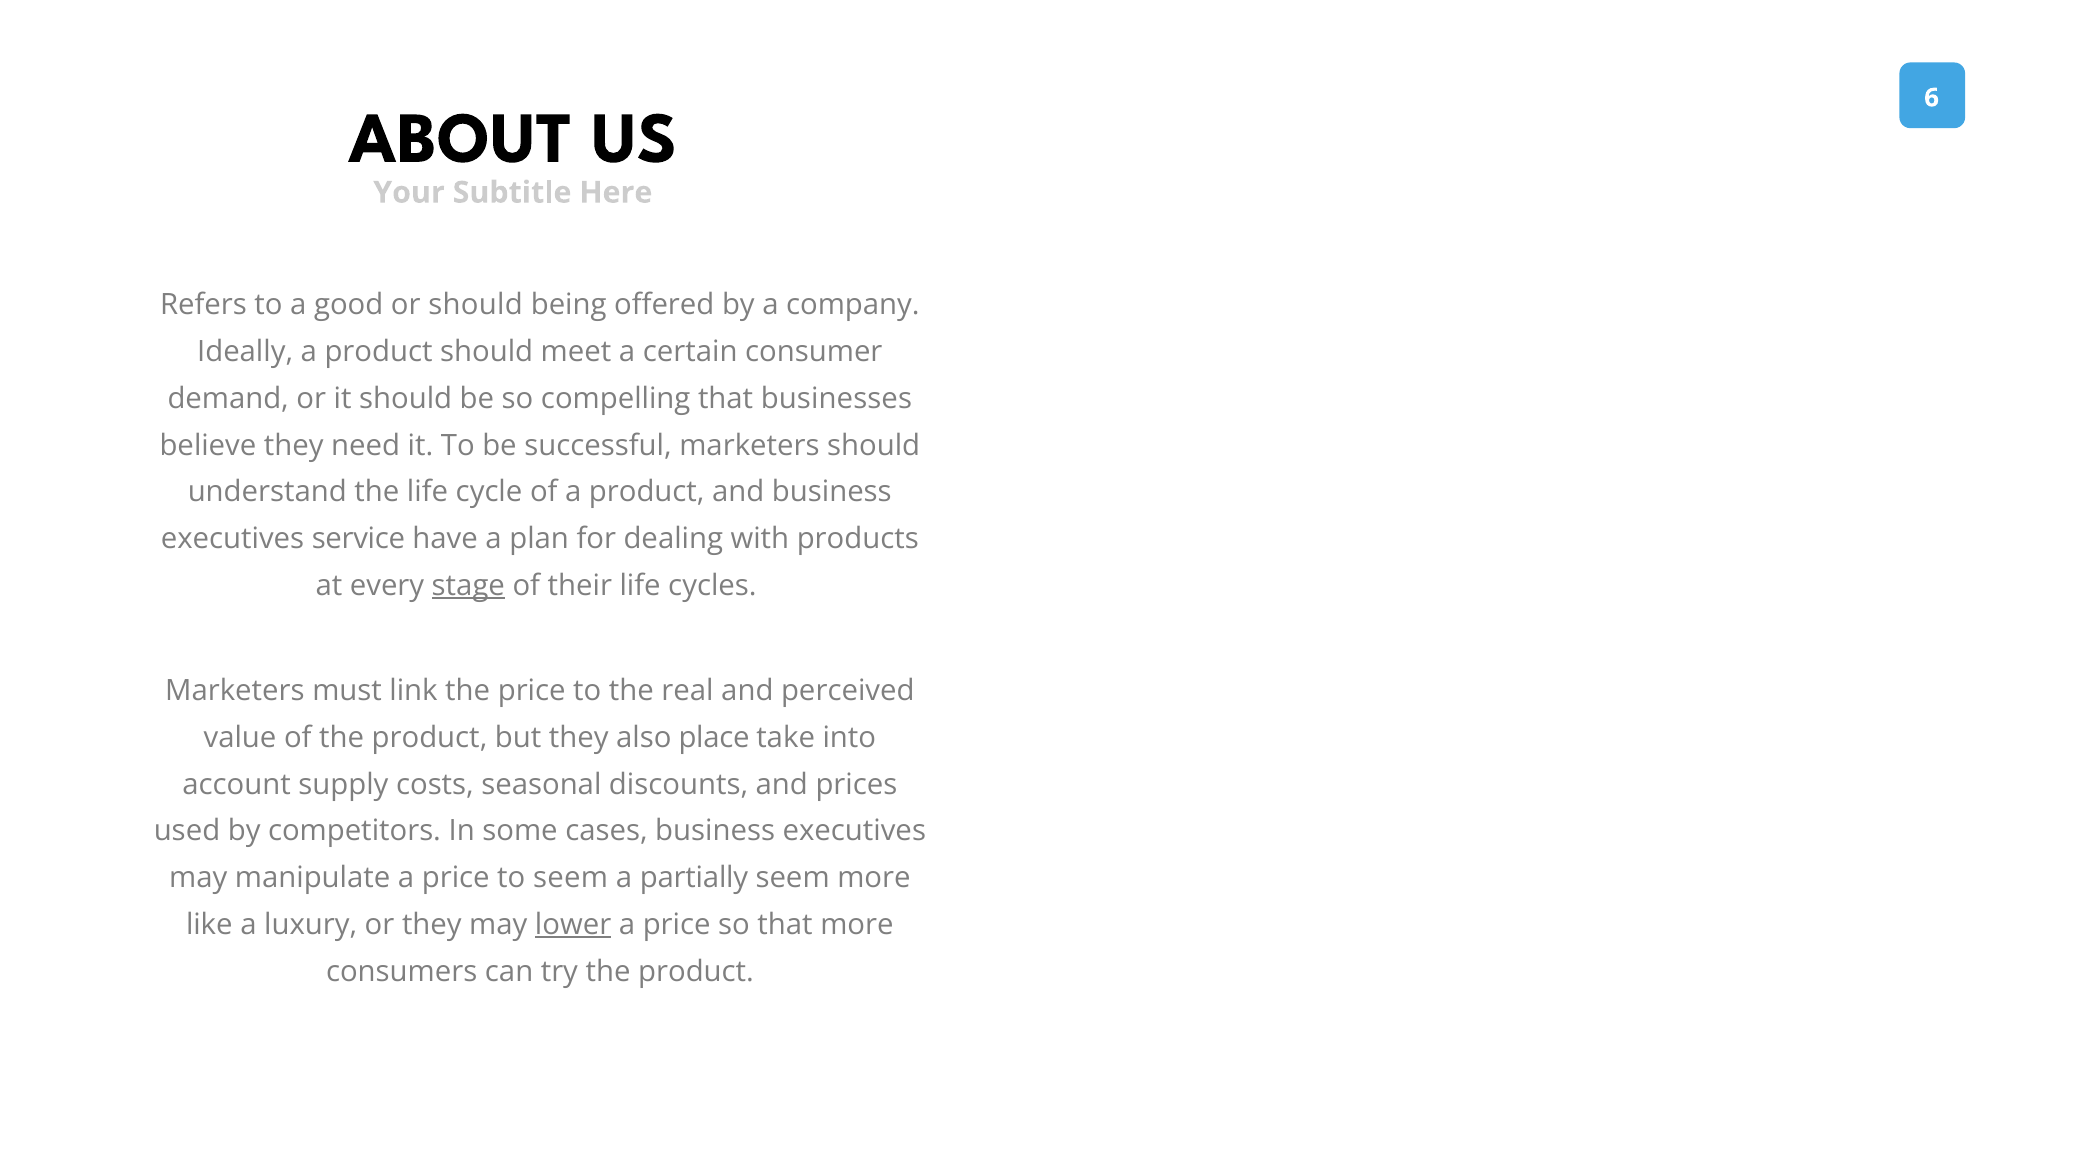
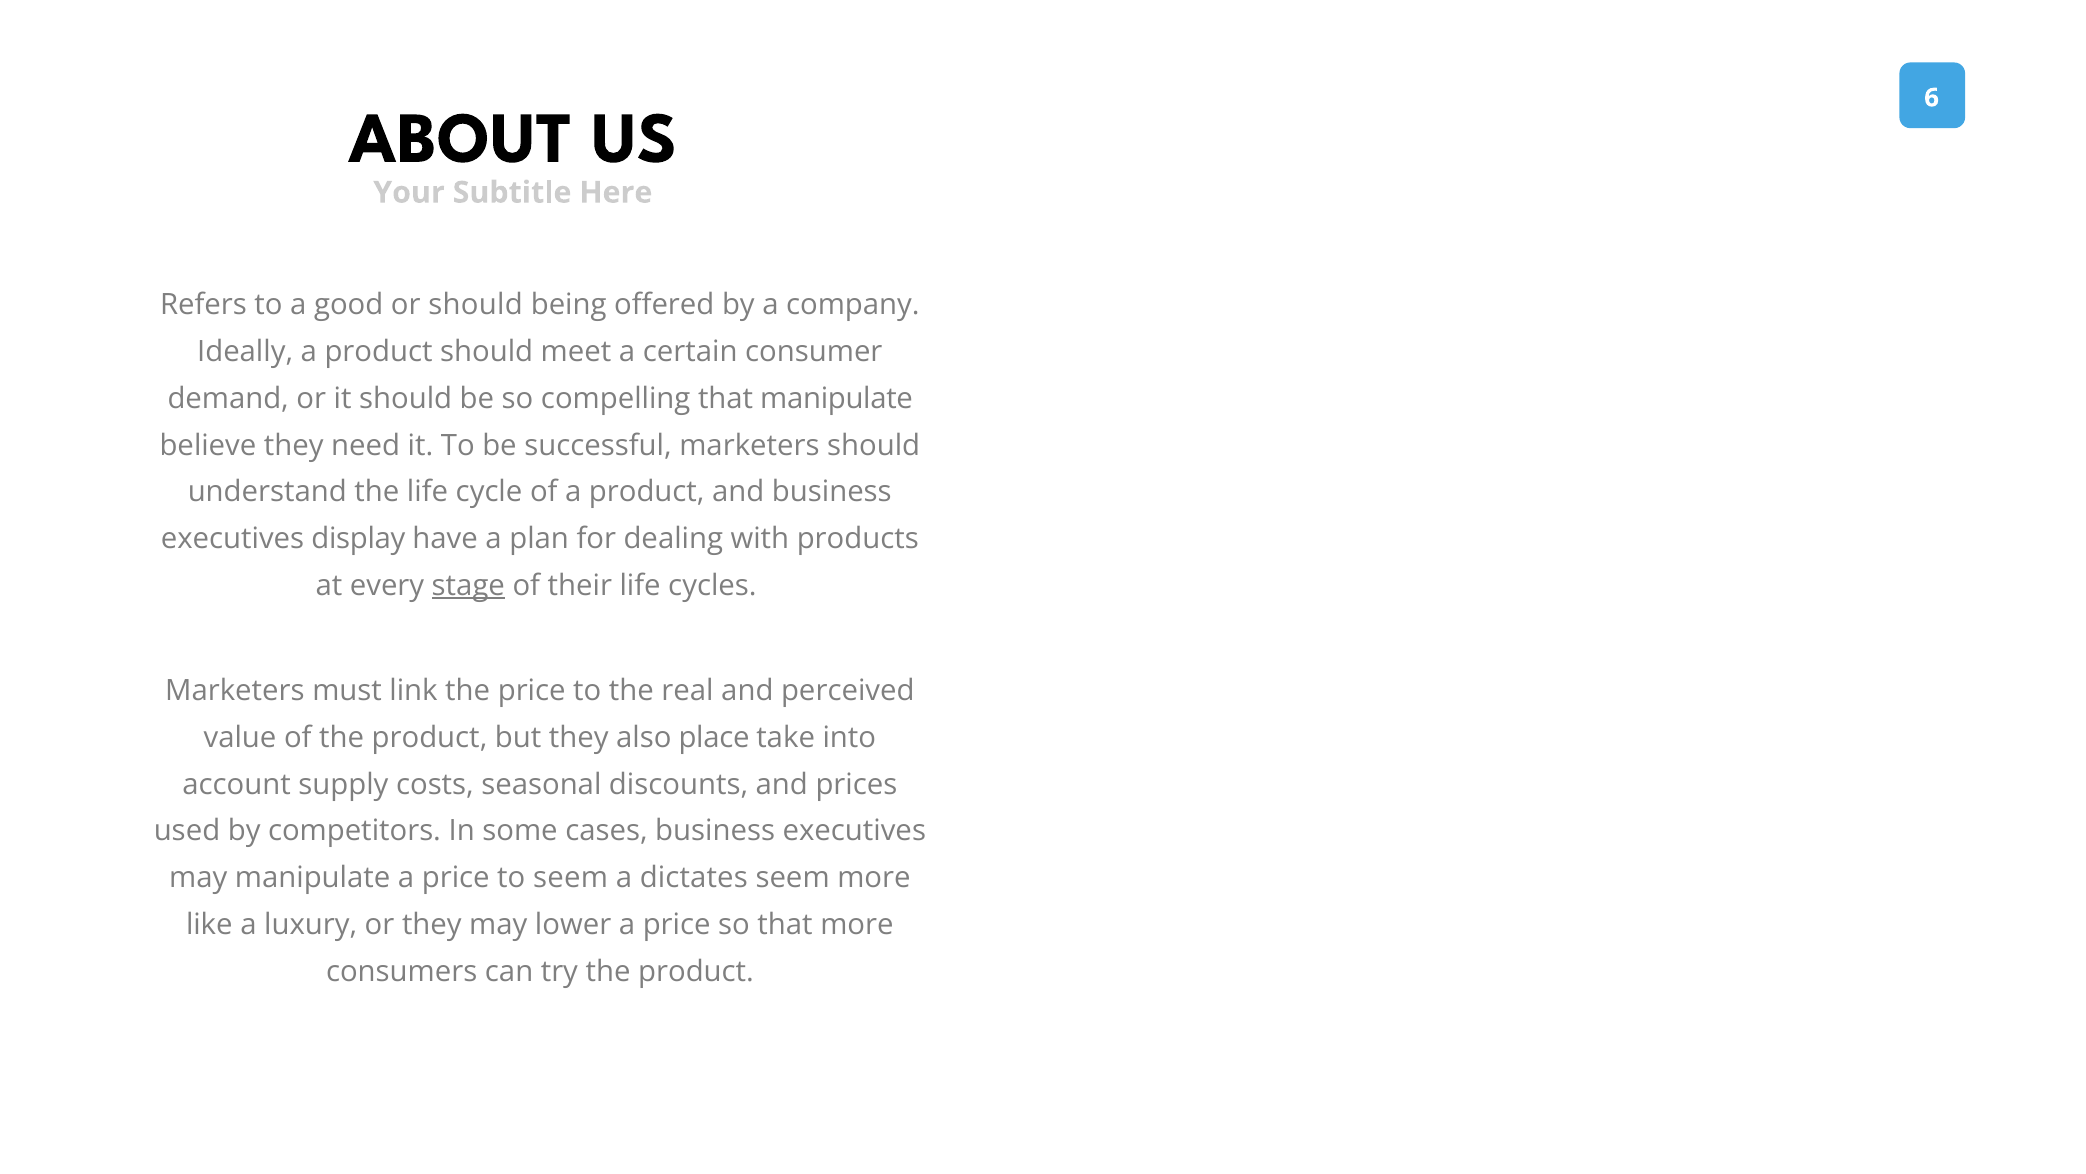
that businesses: businesses -> manipulate
service: service -> display
partially: partially -> dictates
lower underline: present -> none
